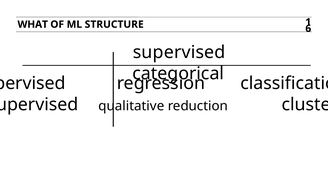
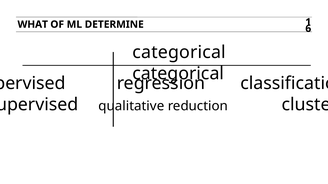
STRUCTURE: STRUCTURE -> DETERMINE
supervised at (179, 52): supervised -> categorical
